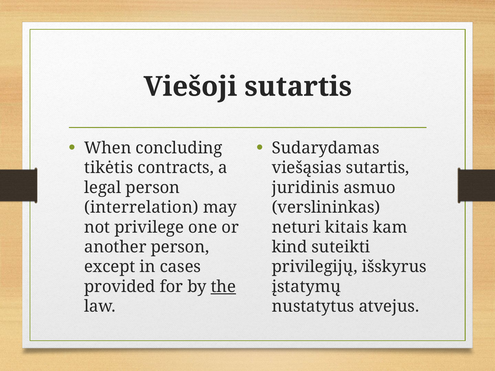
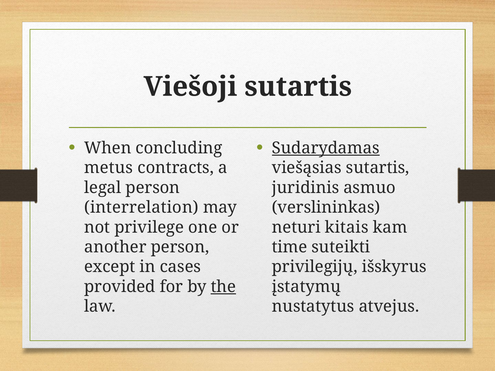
Sudarydamas underline: none -> present
tikėtis: tikėtis -> metus
kind: kind -> time
